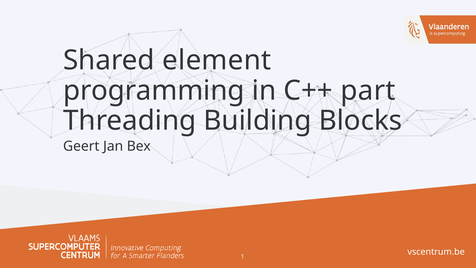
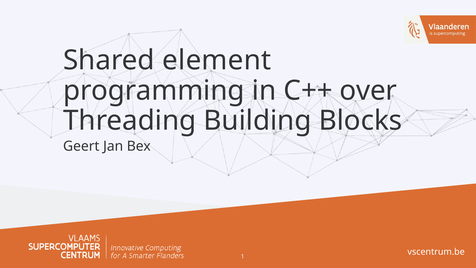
part: part -> over
